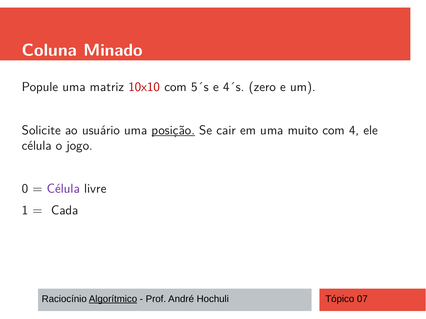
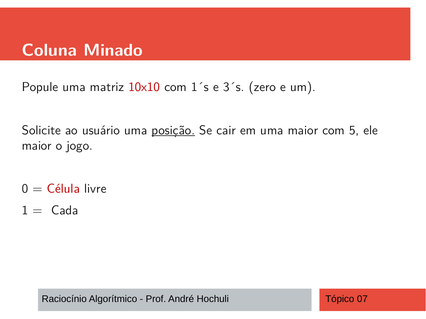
5´s: 5´s -> 1´s
4´s: 4´s -> 3´s
uma muito: muito -> maior
4: 4 -> 5
célula at (37, 146): célula -> maior
Célula at (63, 189) colour: purple -> red
Algorítmico underline: present -> none
